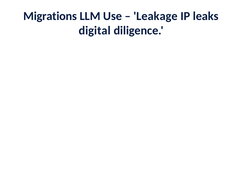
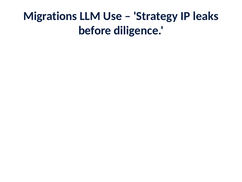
Leakage: Leakage -> Strategy
digital: digital -> before
